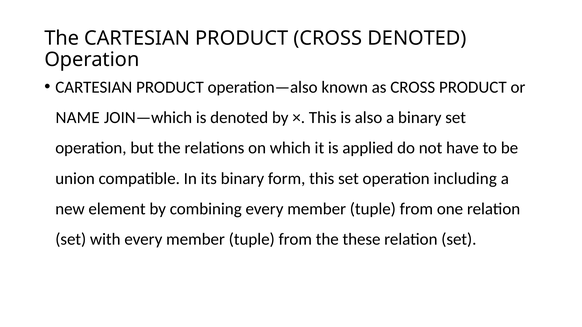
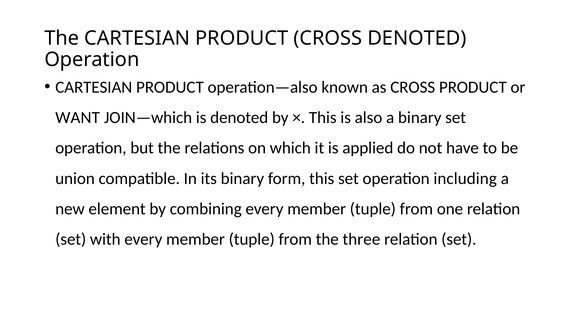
NAME: NAME -> WANT
these: these -> three
